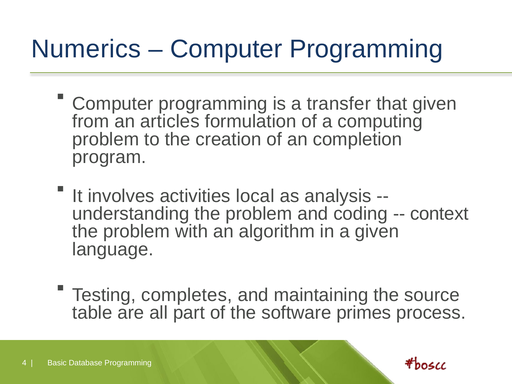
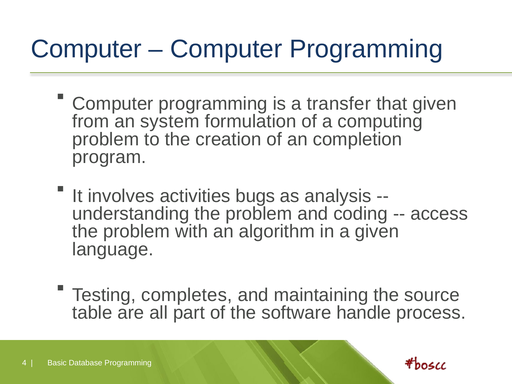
Numerics at (86, 49): Numerics -> Computer
articles: articles -> system
local: local -> bugs
context: context -> access
primes: primes -> handle
